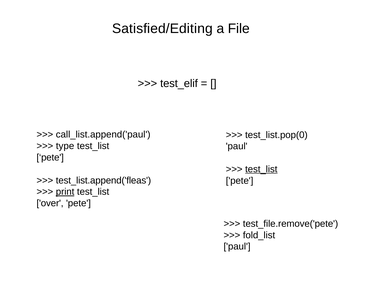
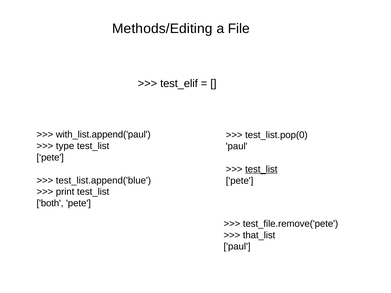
Satisfied/Editing: Satisfied/Editing -> Methods/Editing
call_list.append('paul: call_list.append('paul -> with_list.append('paul
test_list.append('fleas: test_list.append('fleas -> test_list.append('blue
print underline: present -> none
over: over -> both
fold_list: fold_list -> that_list
